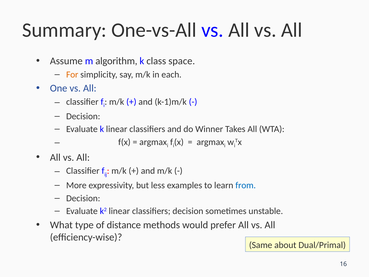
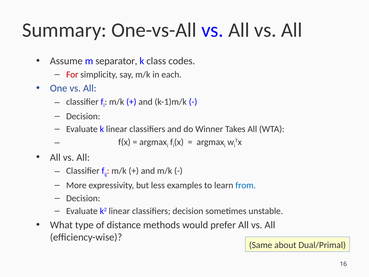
algorithm: algorithm -> separator
space: space -> codes
For colour: orange -> red
